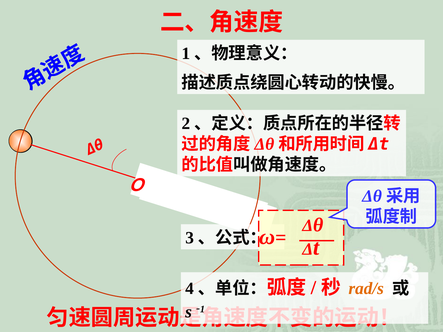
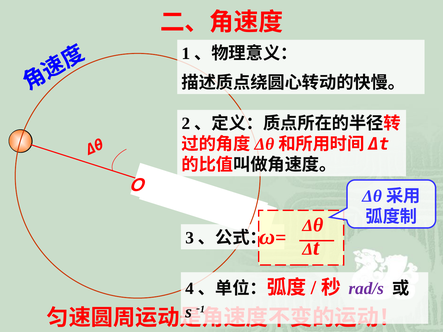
rad/s colour: orange -> purple
